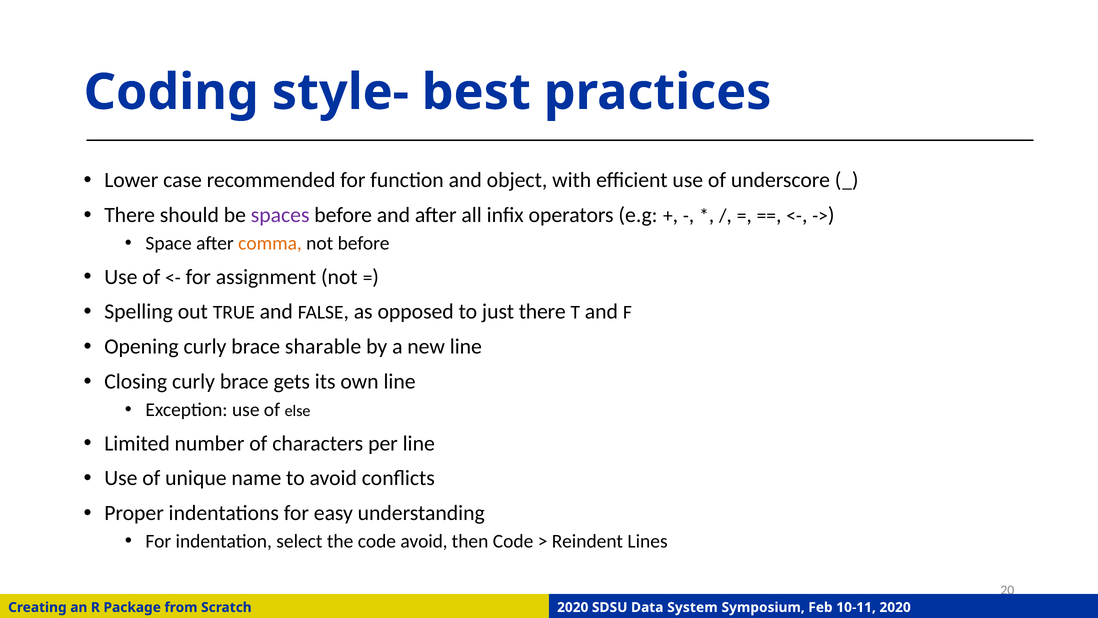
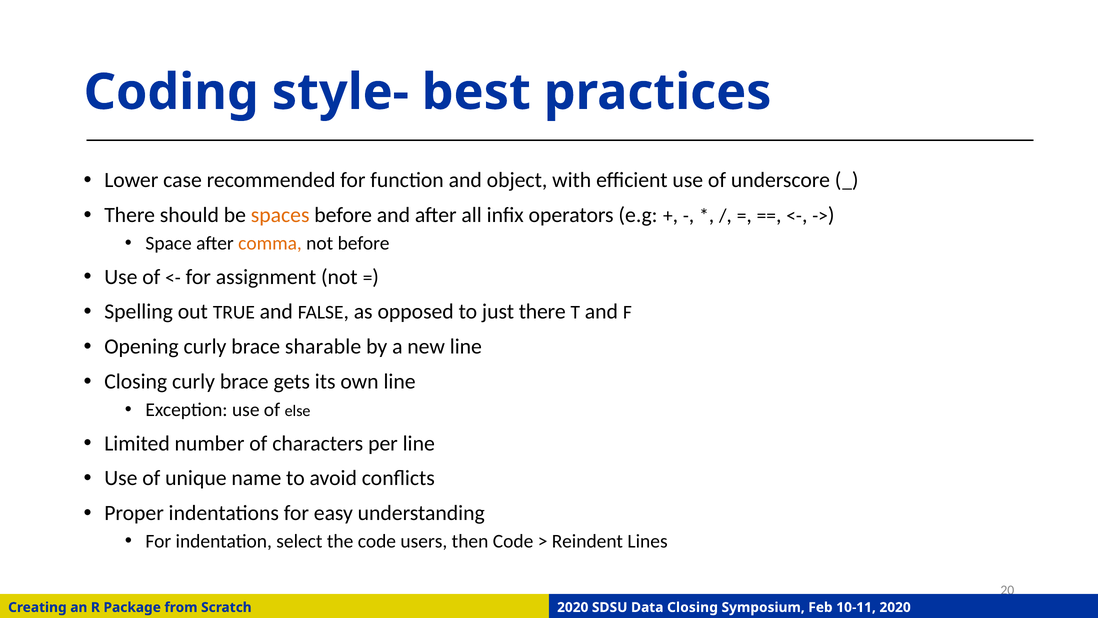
spaces colour: purple -> orange
code avoid: avoid -> users
Data System: System -> Closing
